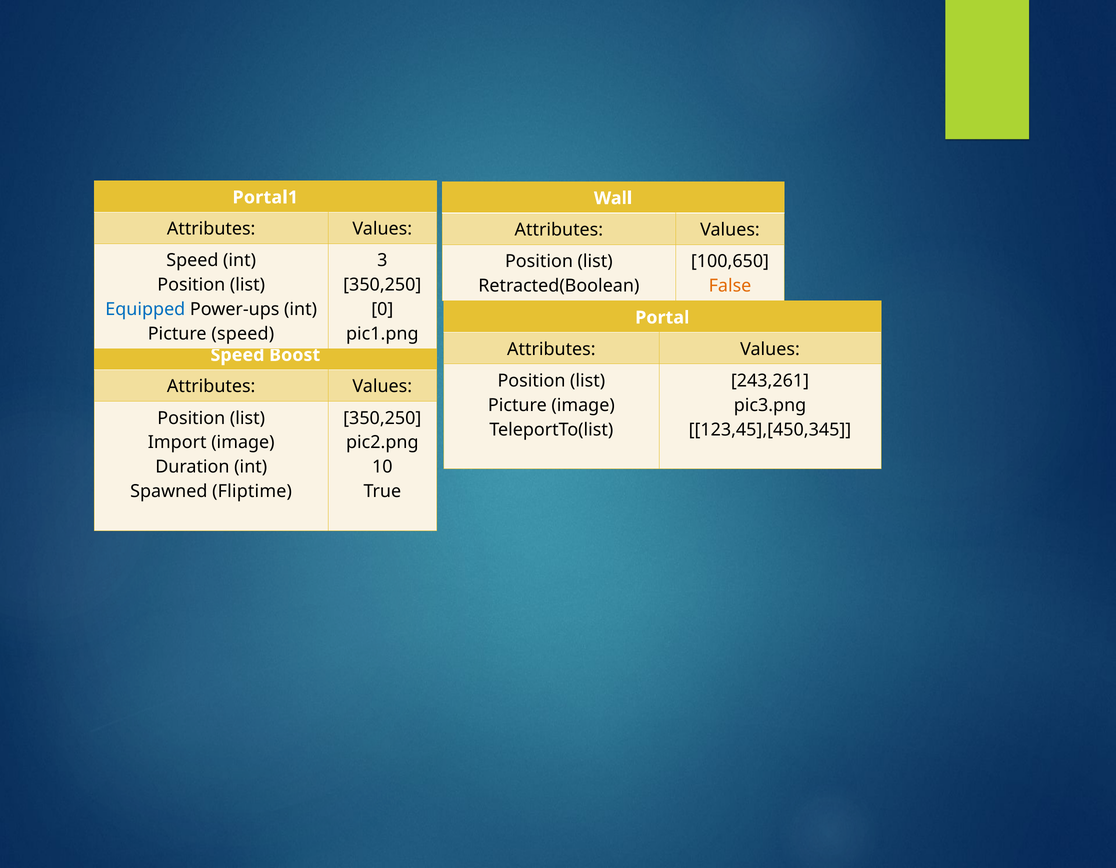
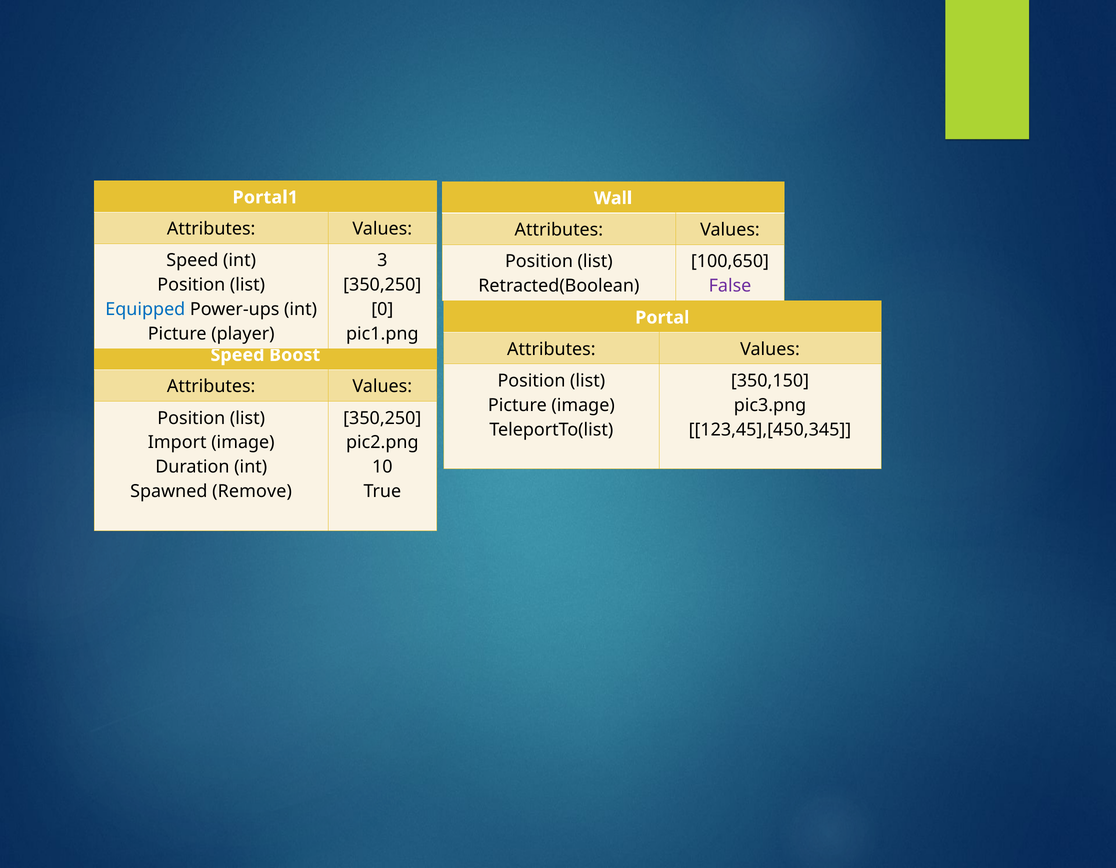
False colour: orange -> purple
Picture speed: speed -> player
243,261: 243,261 -> 350,150
Fliptime: Fliptime -> Remove
